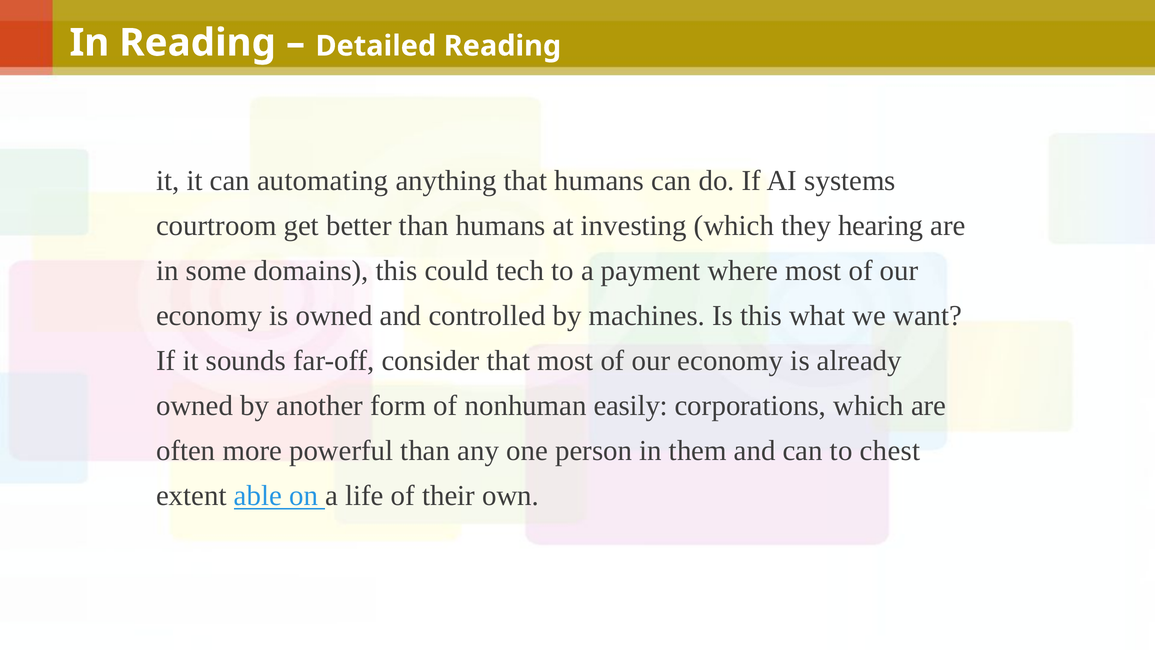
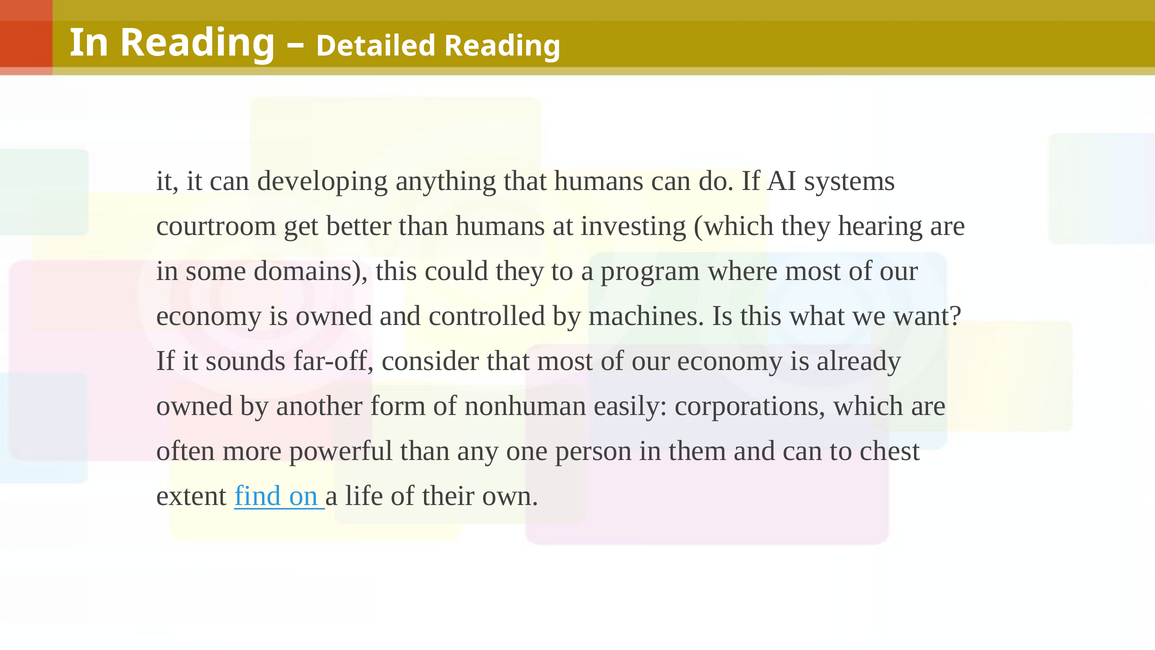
automating: automating -> developing
could tech: tech -> they
payment: payment -> program
able: able -> find
